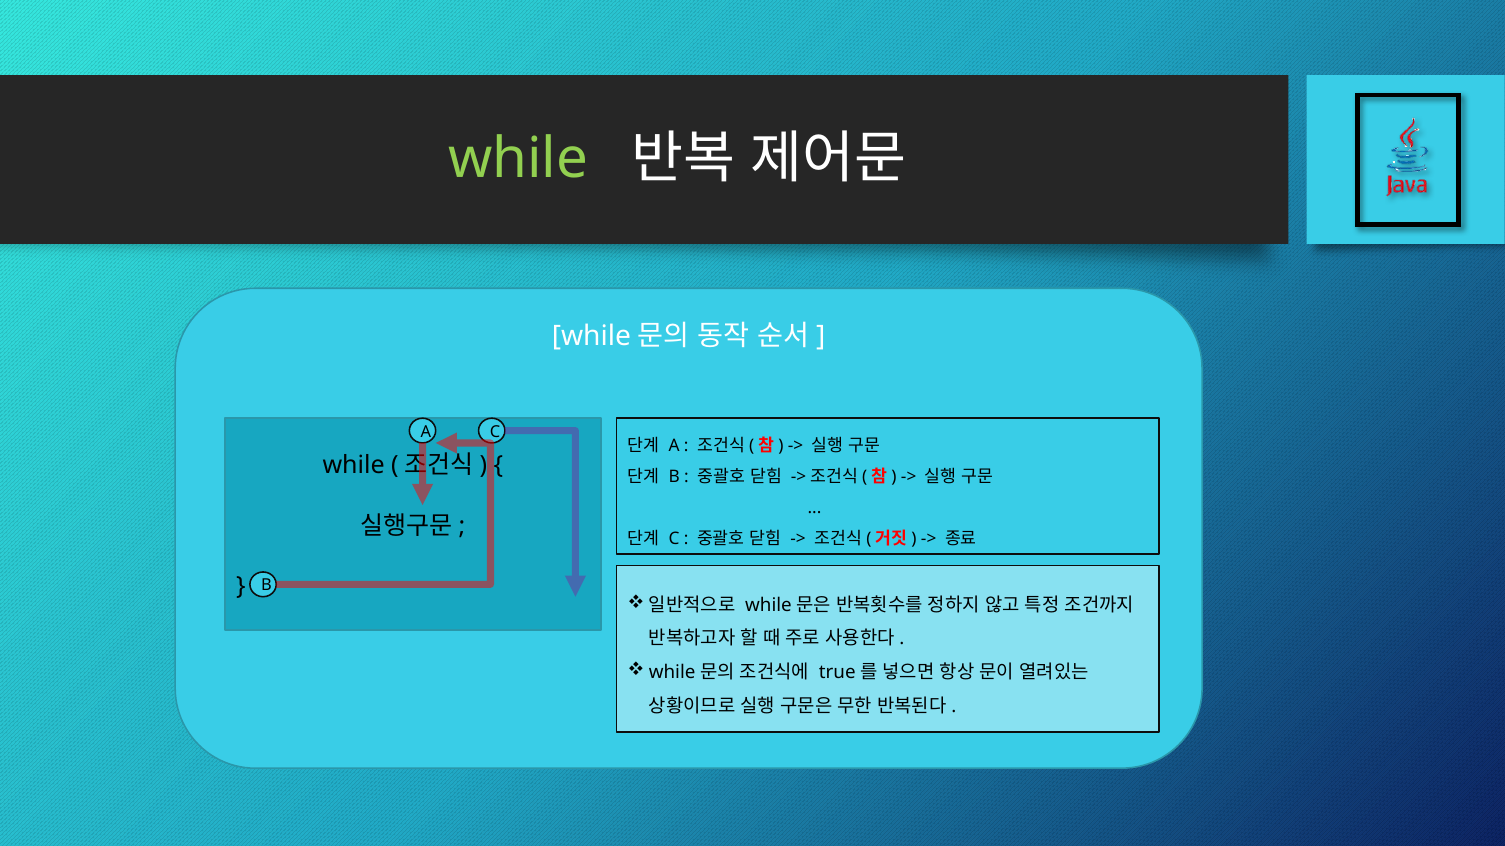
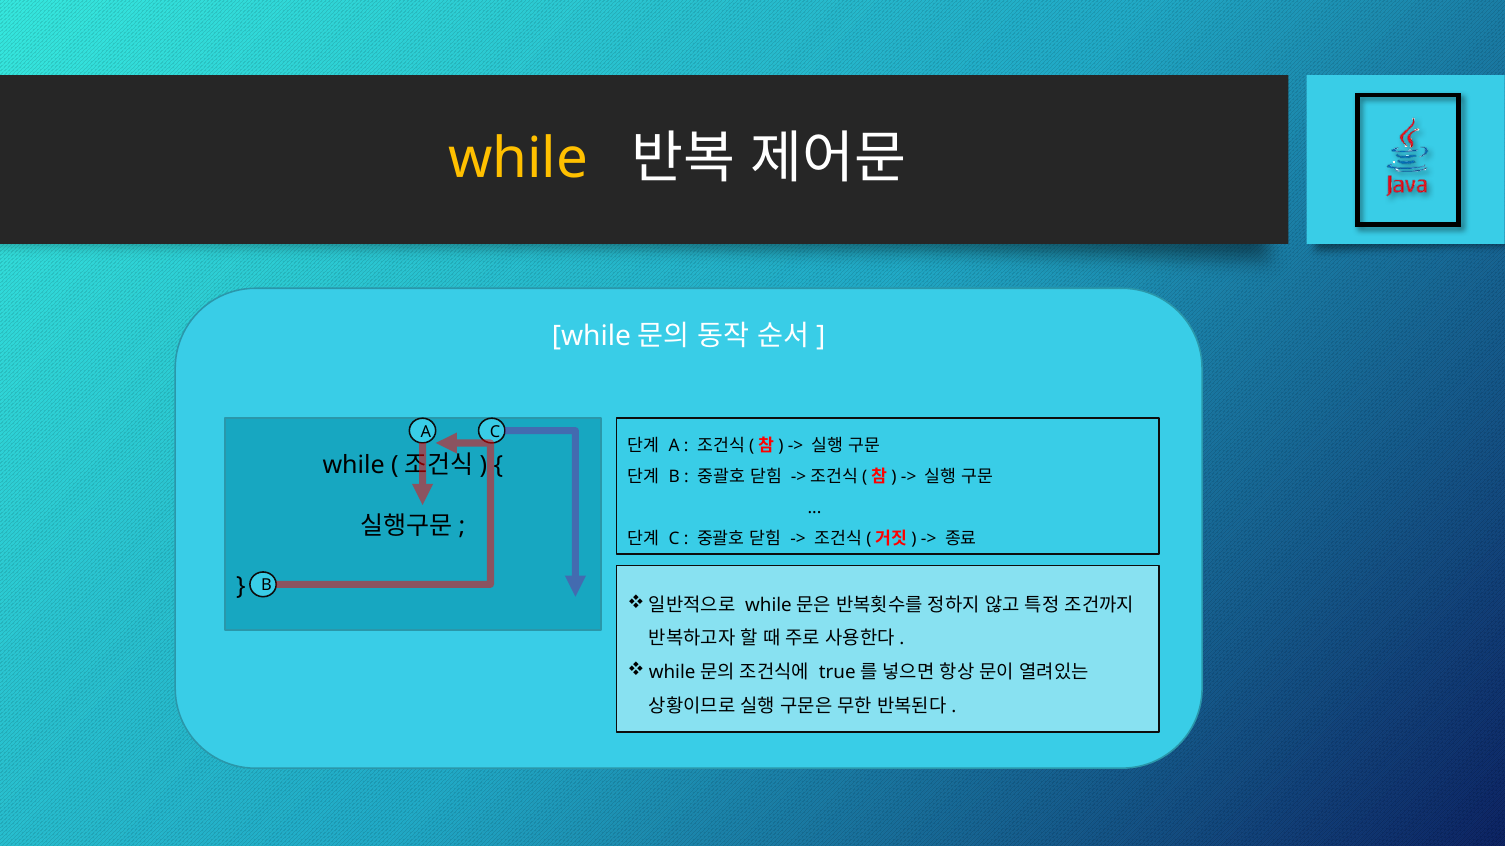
while at (518, 159) colour: light green -> yellow
